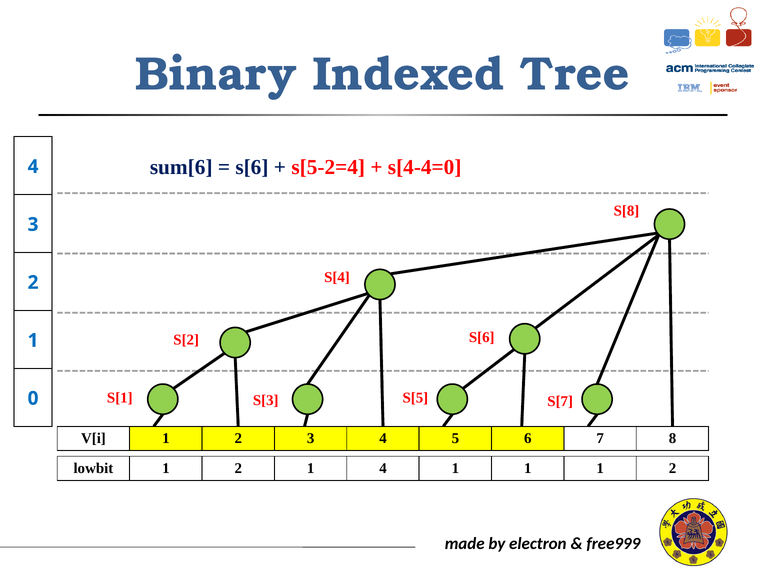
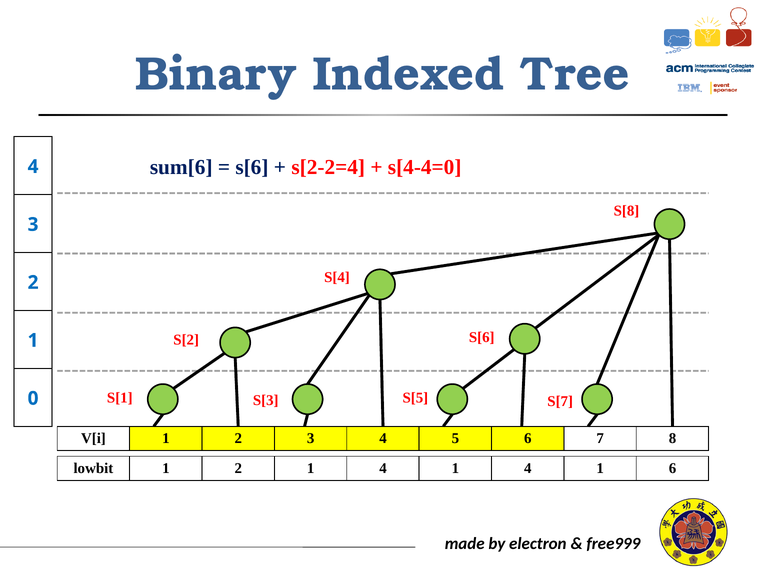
s[5-2=4: s[5-2=4 -> s[2-2=4
4 1 1: 1 -> 4
2 at (672, 468): 2 -> 6
